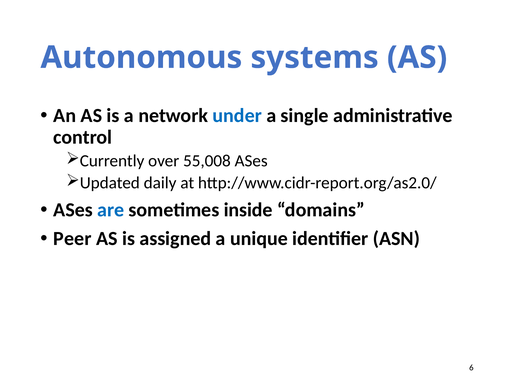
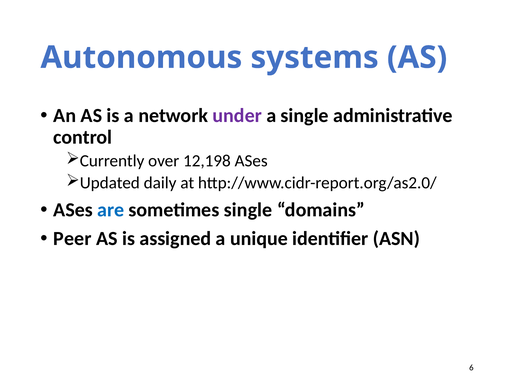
under colour: blue -> purple
55,008: 55,008 -> 12,198
sometimes inside: inside -> single
